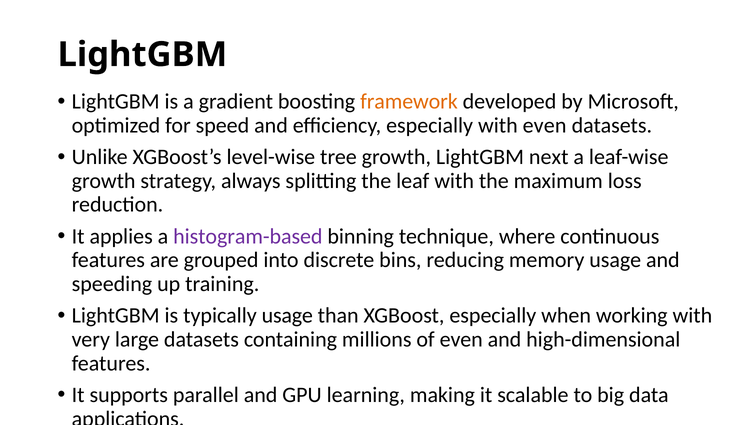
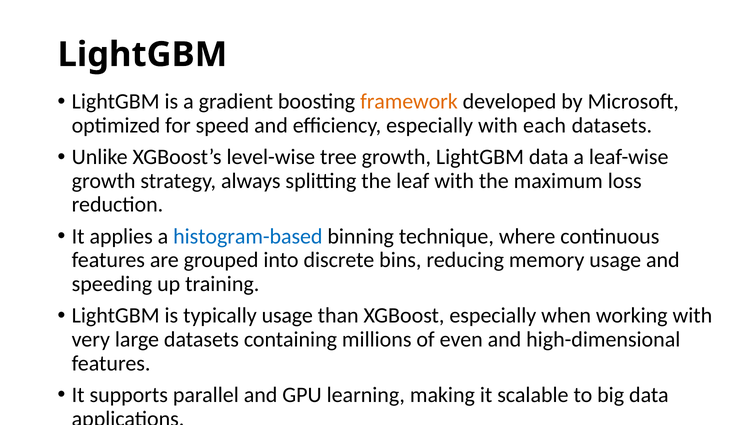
with even: even -> each
LightGBM next: next -> data
histogram-based colour: purple -> blue
